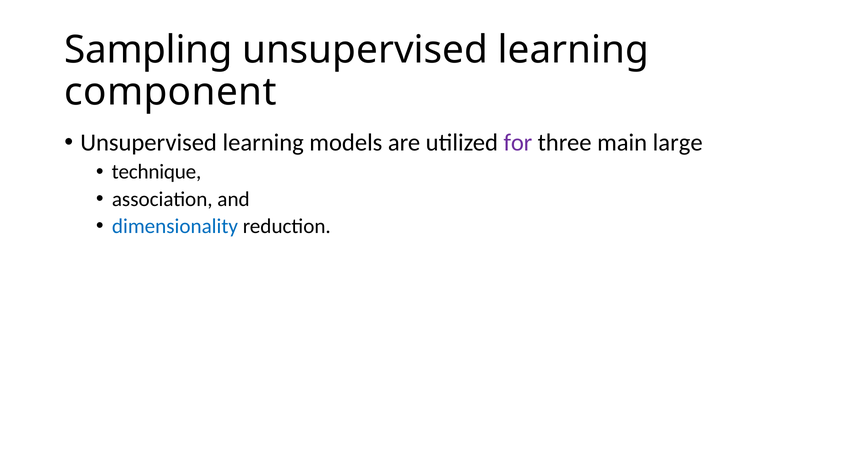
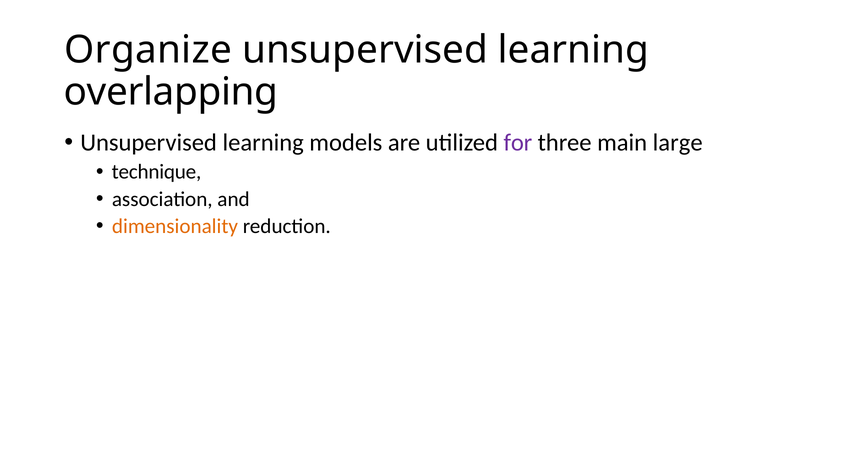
Sampling: Sampling -> Organize
component: component -> overlapping
dimensionality colour: blue -> orange
